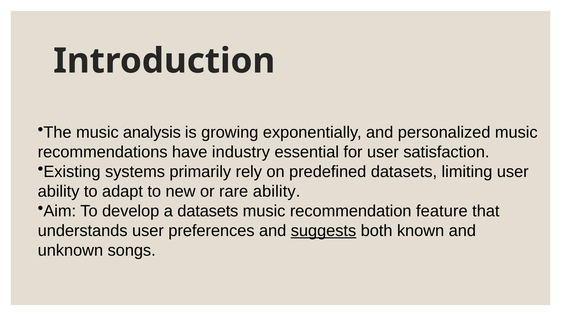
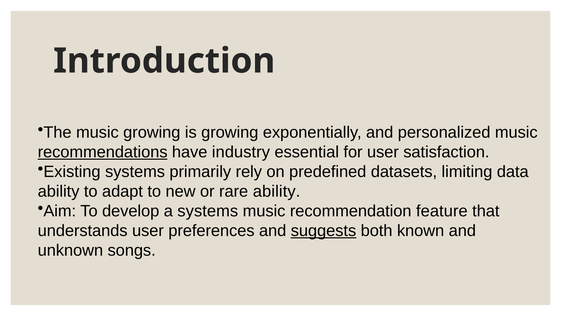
music analysis: analysis -> growing
recommendations underline: none -> present
limiting user: user -> data
a datasets: datasets -> systems
